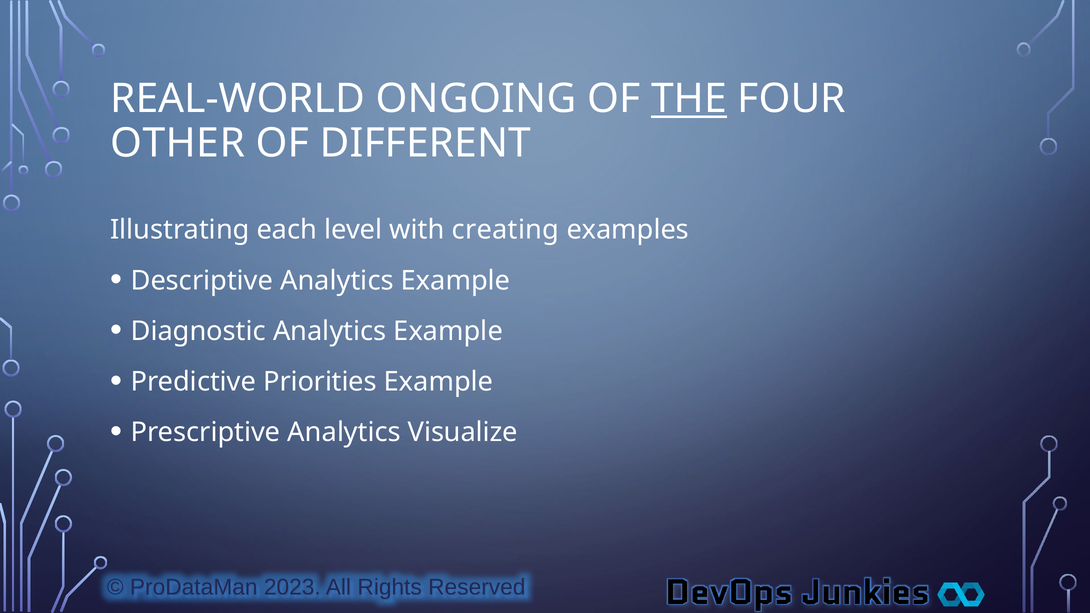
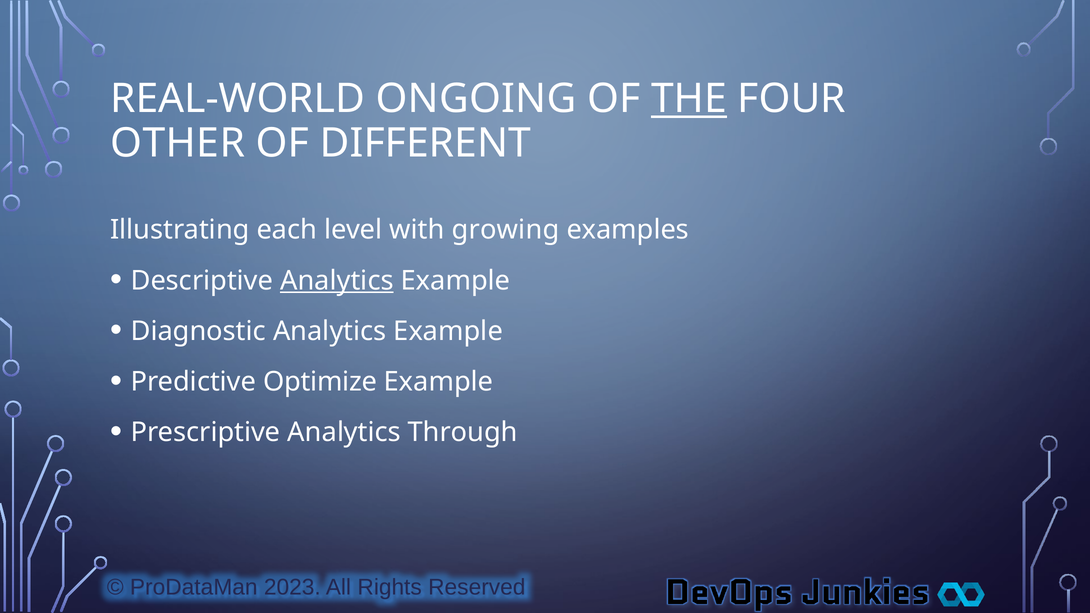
creating: creating -> growing
Analytics at (337, 281) underline: none -> present
Priorities: Priorities -> Optimize
Visualize: Visualize -> Through
